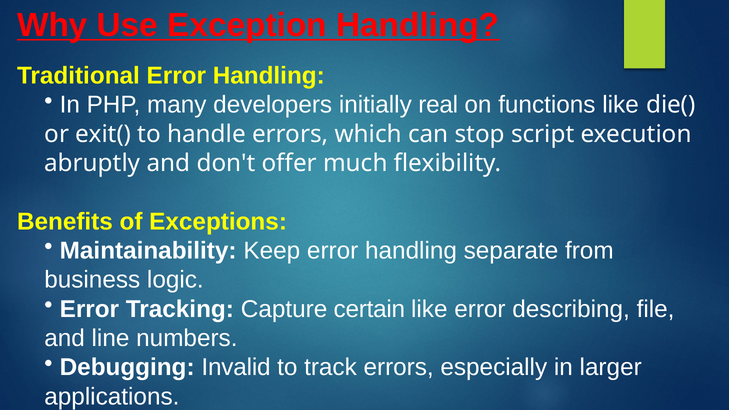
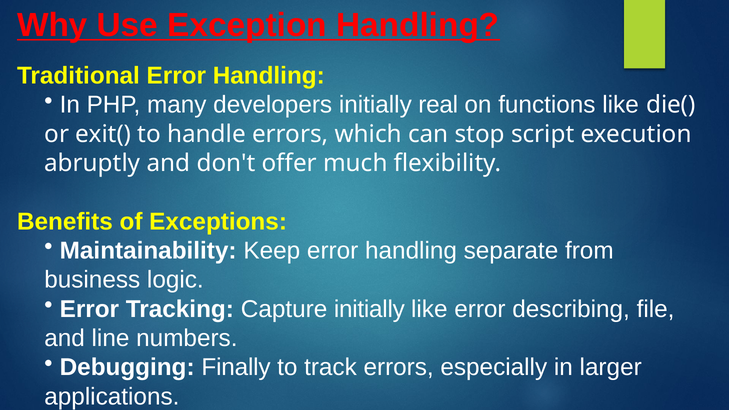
Capture certain: certain -> initially
Invalid: Invalid -> Finally
